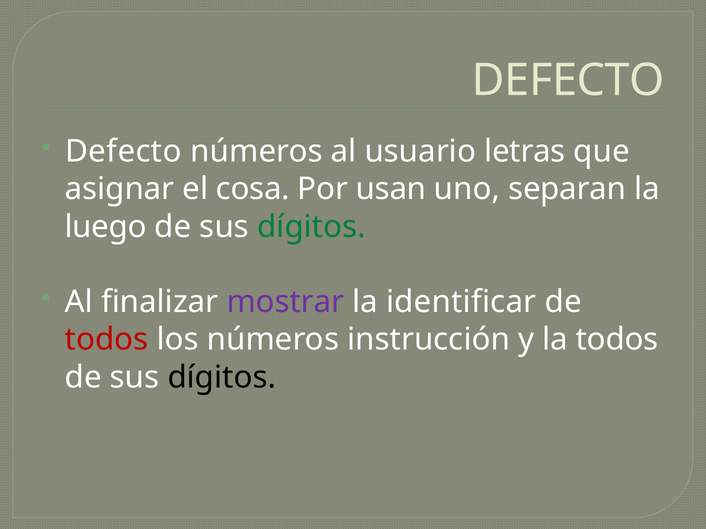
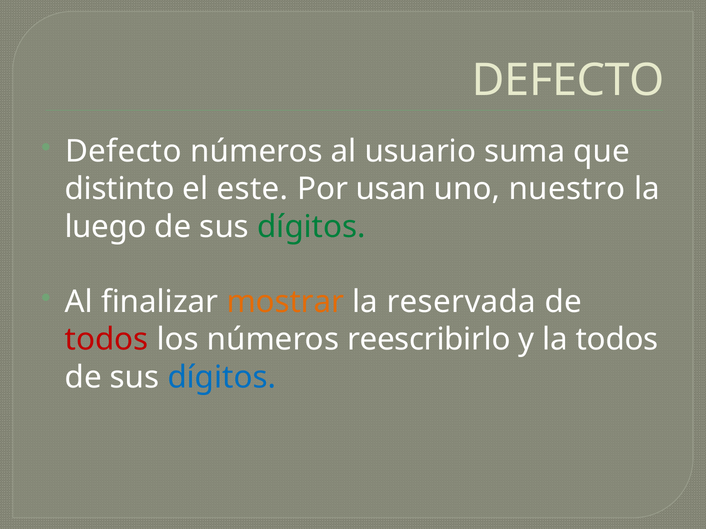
letras: letras -> suma
asignar: asignar -> distinto
cosa: cosa -> este
separan: separan -> nuestro
mostrar colour: purple -> orange
identificar: identificar -> reservada
instrucción: instrucción -> reescribirlo
dígitos at (222, 378) colour: black -> blue
